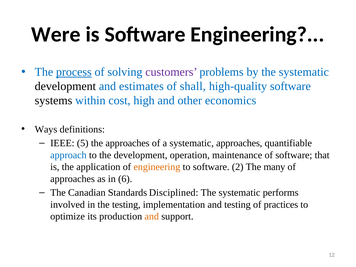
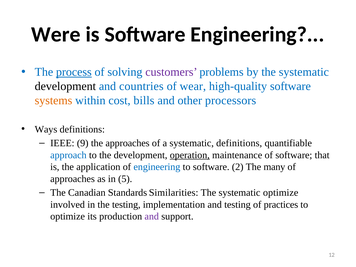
estimates: estimates -> countries
shall: shall -> wear
systems colour: black -> orange
high: high -> bills
economics: economics -> processors
5: 5 -> 9
systematic approaches: approaches -> definitions
operation underline: none -> present
engineering at (157, 167) colour: orange -> blue
6: 6 -> 5
Disciplined: Disciplined -> Similarities
systematic performs: performs -> optimize
and at (152, 216) colour: orange -> purple
